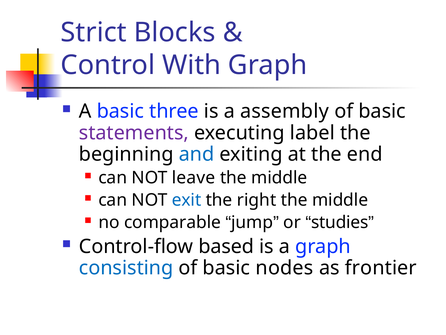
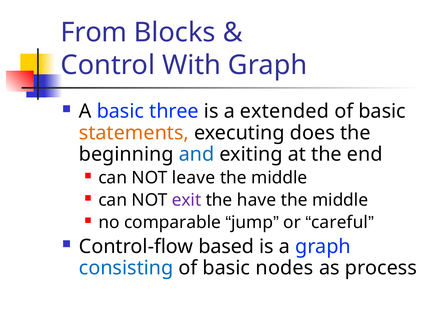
Strict: Strict -> From
assembly: assembly -> extended
statements colour: purple -> orange
label: label -> does
exit colour: blue -> purple
right: right -> have
studies: studies -> careful
frontier: frontier -> process
